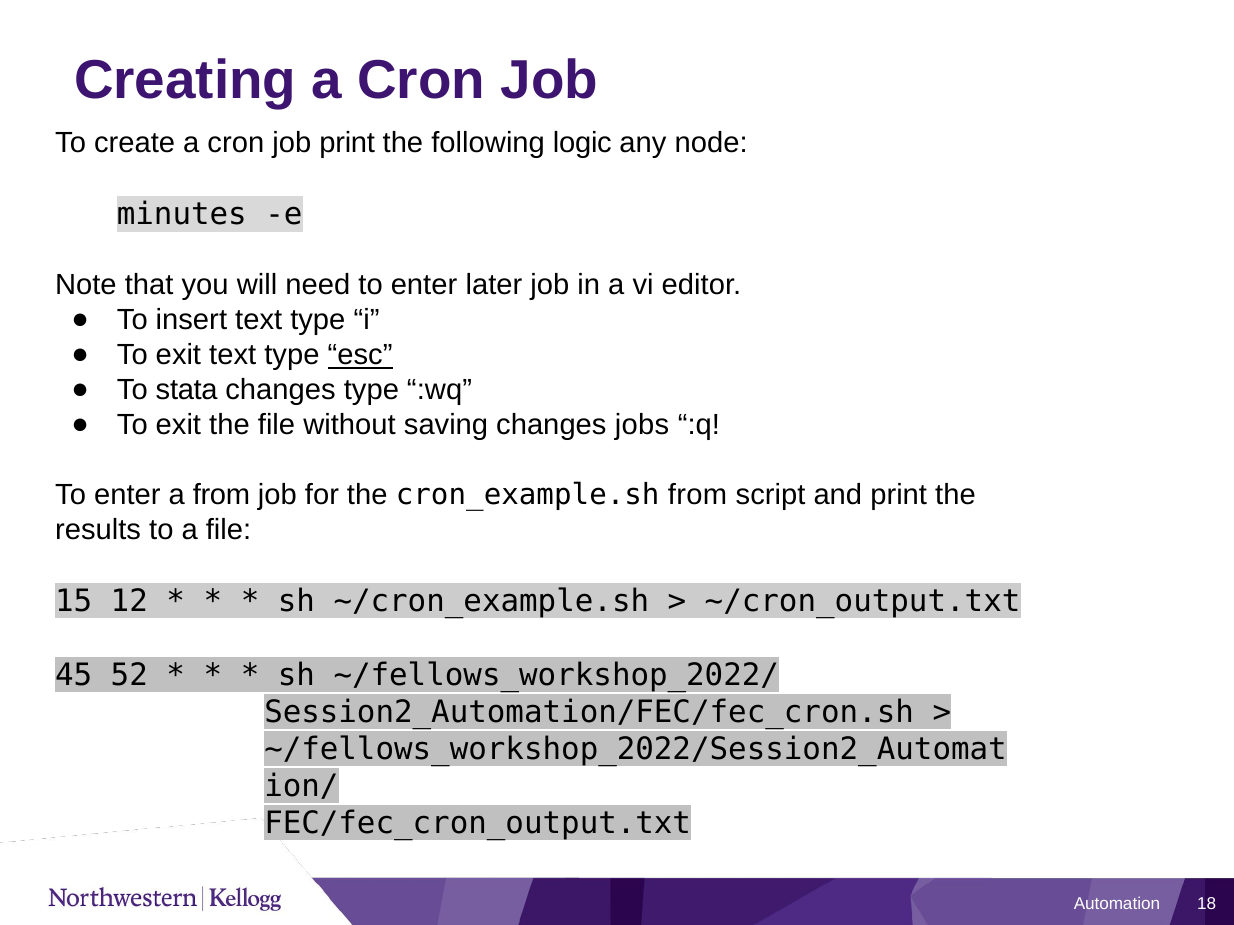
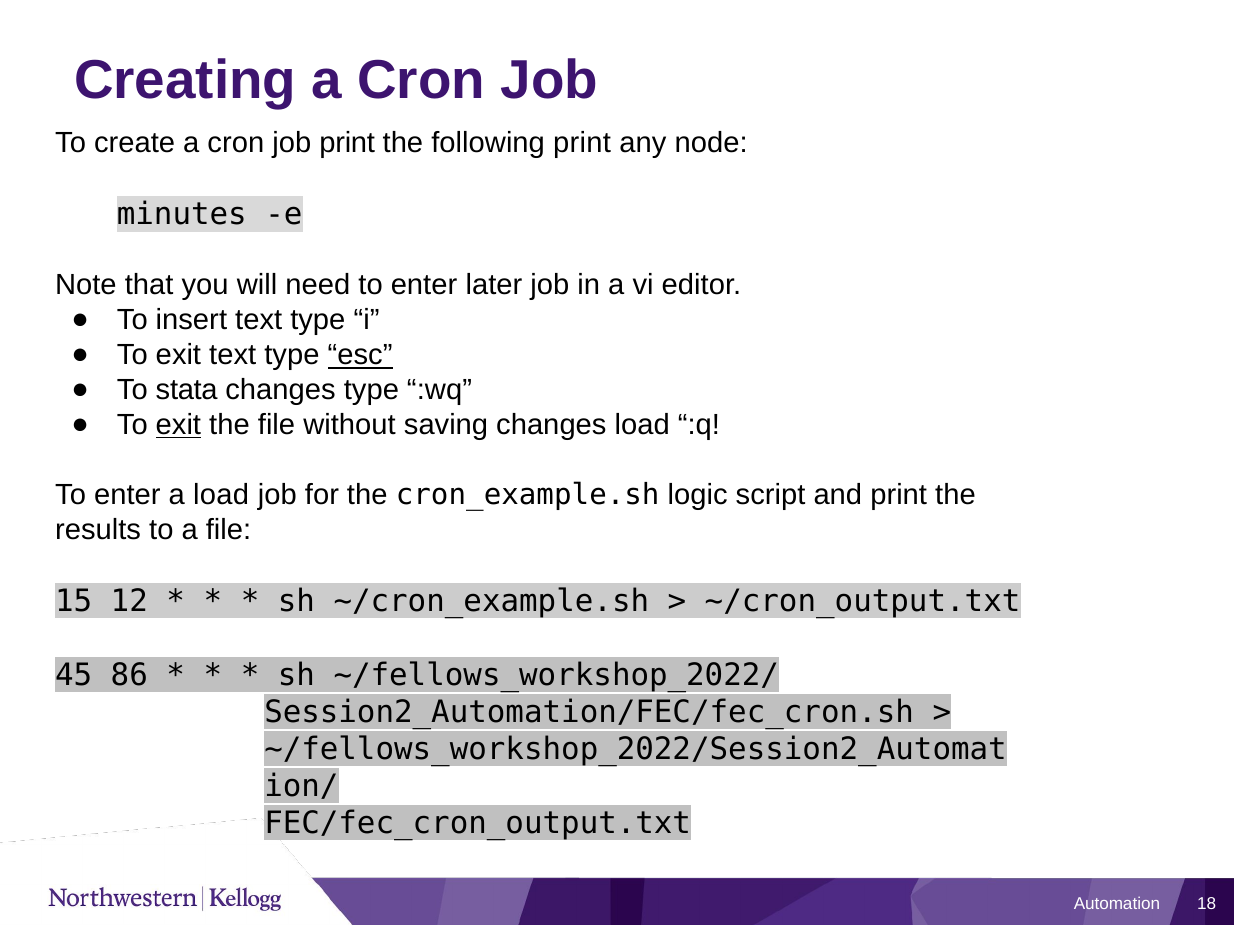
following logic: logic -> print
exit at (178, 425) underline: none -> present
changes jobs: jobs -> load
a from: from -> load
cron_example.sh from: from -> logic
52: 52 -> 86
